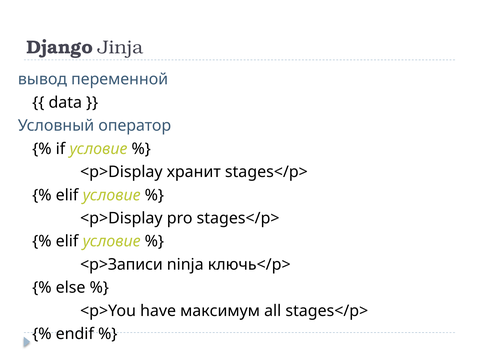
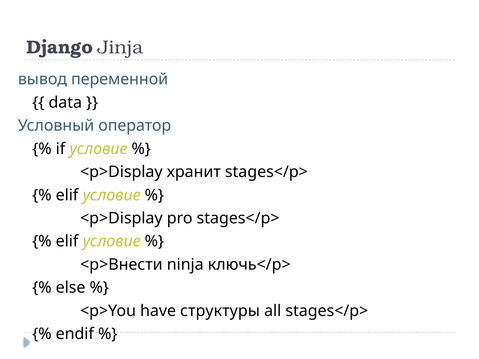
<p>Записи: <p>Записи -> <p>Внести
максимум: максимум -> структуры
